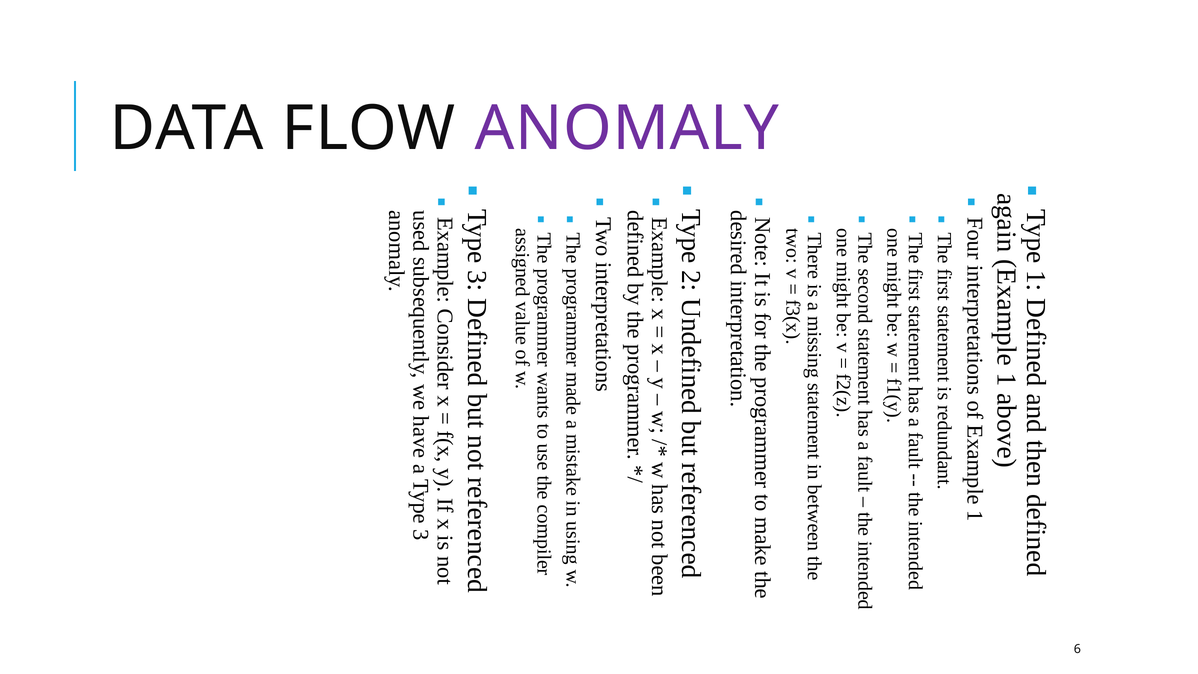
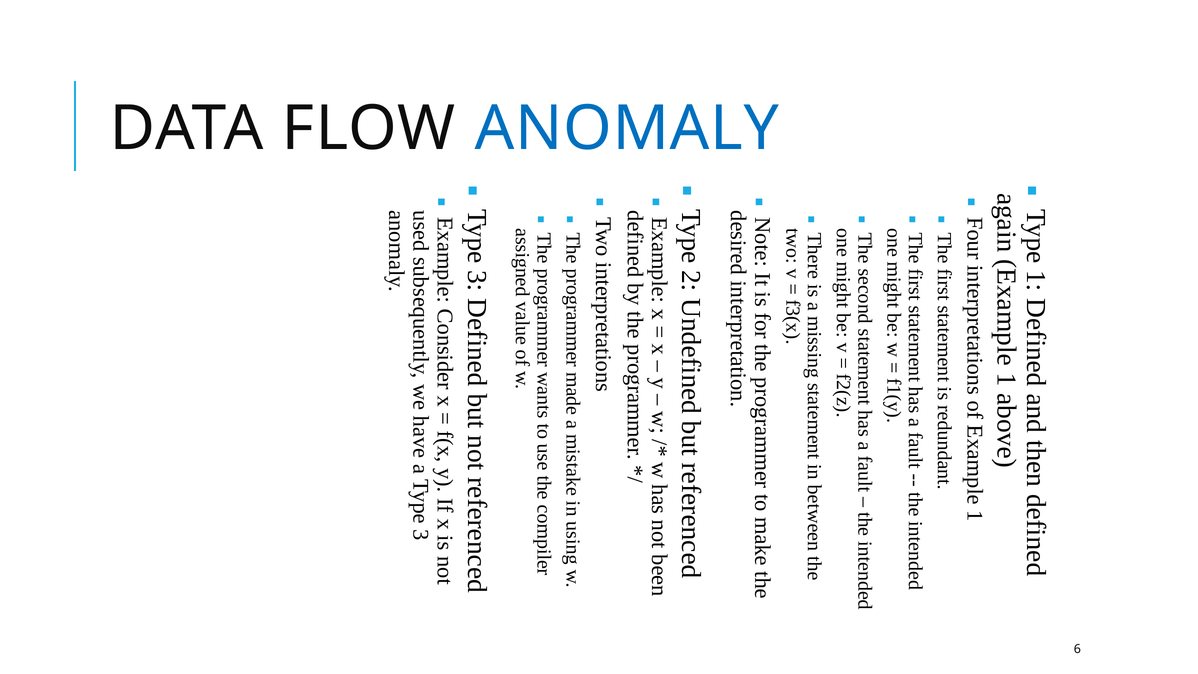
ANOMALY colour: purple -> blue
